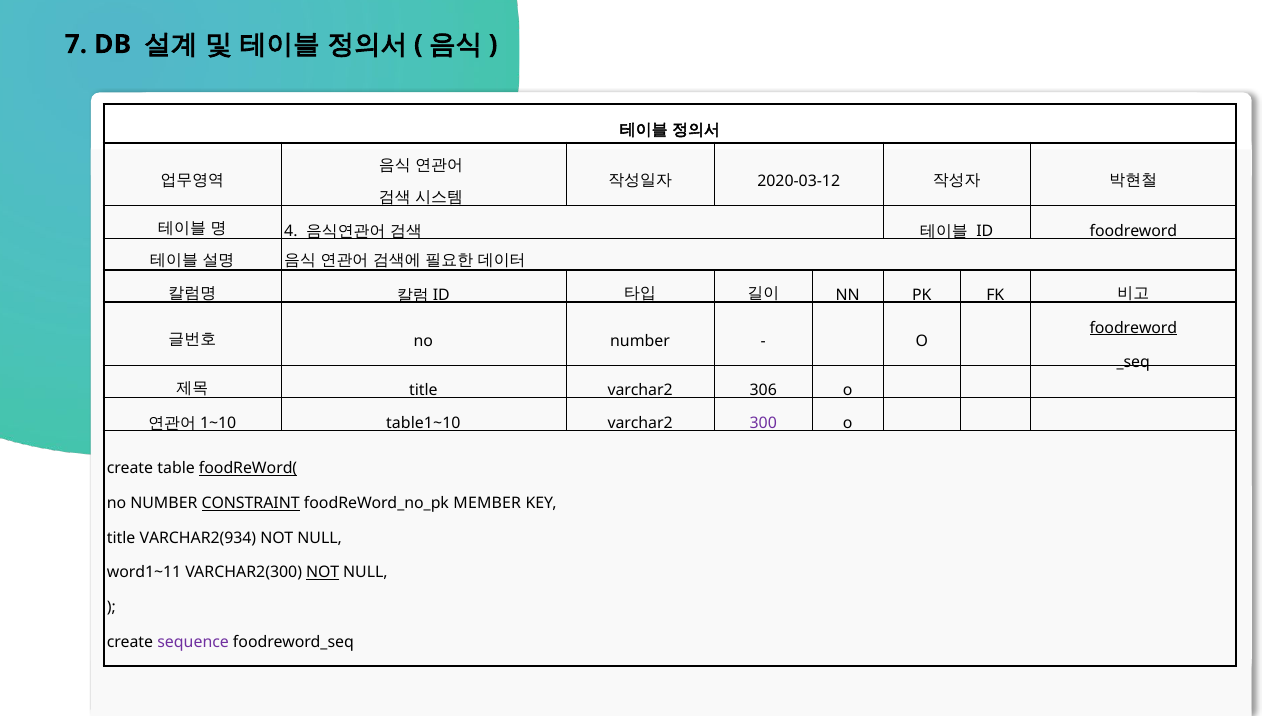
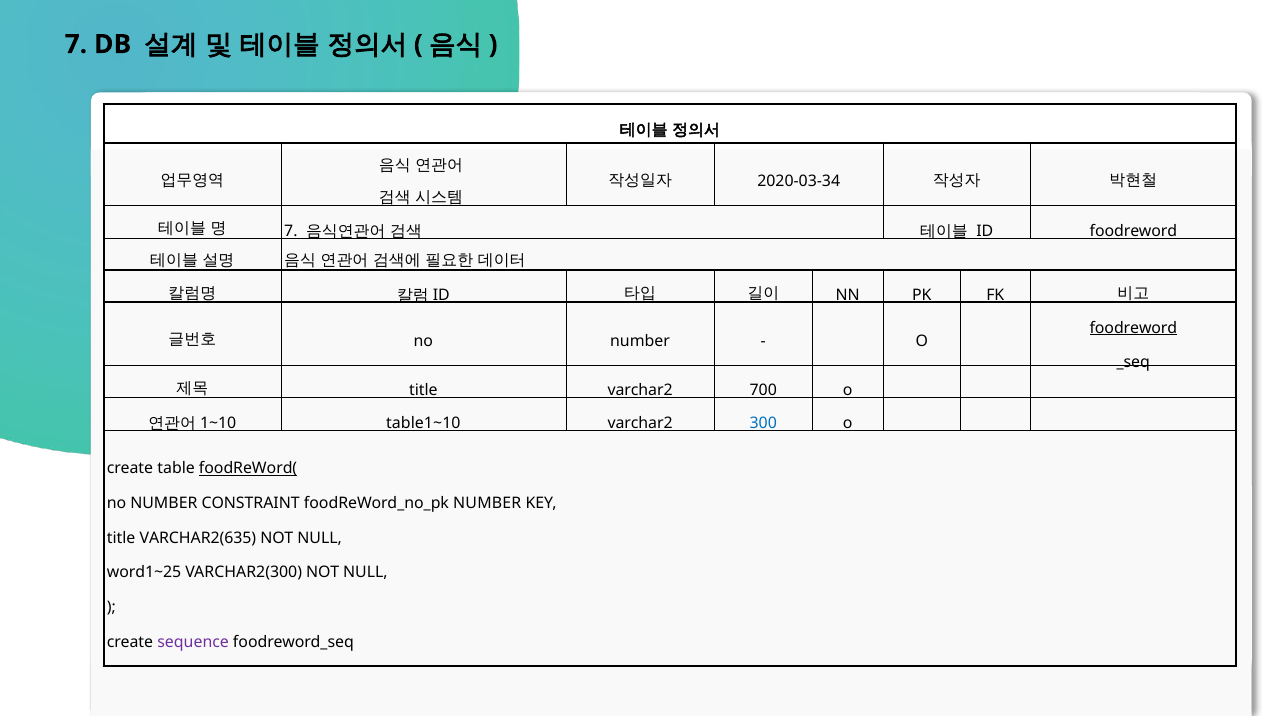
2020-03-12: 2020-03-12 -> 2020-03-34
4 at (291, 231): 4 -> 7
306: 306 -> 700
300 colour: purple -> blue
CONSTRAINT underline: present -> none
MEMBER at (487, 503): MEMBER -> NUMBER
VARCHAR2(934: VARCHAR2(934 -> VARCHAR2(635
word1~11: word1~11 -> word1~25
NOT at (323, 573) underline: present -> none
